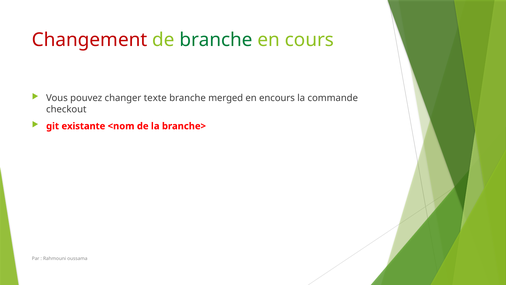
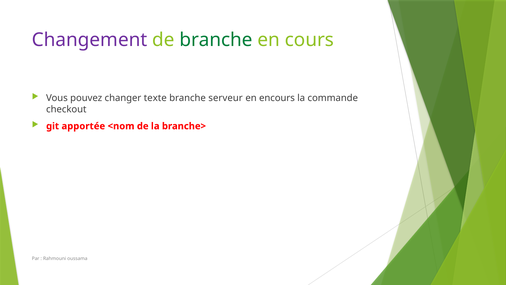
Changement colour: red -> purple
merged: merged -> serveur
existante: existante -> apportée
